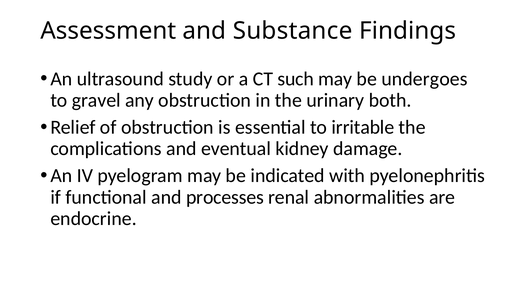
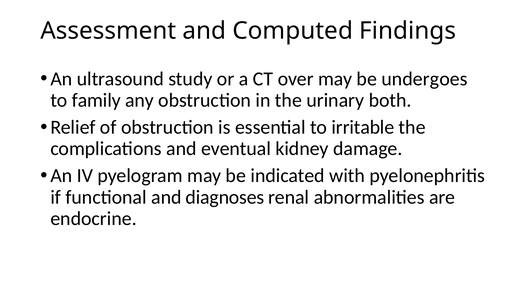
Substance: Substance -> Computed
such: such -> over
gravel: gravel -> family
processes: processes -> diagnoses
